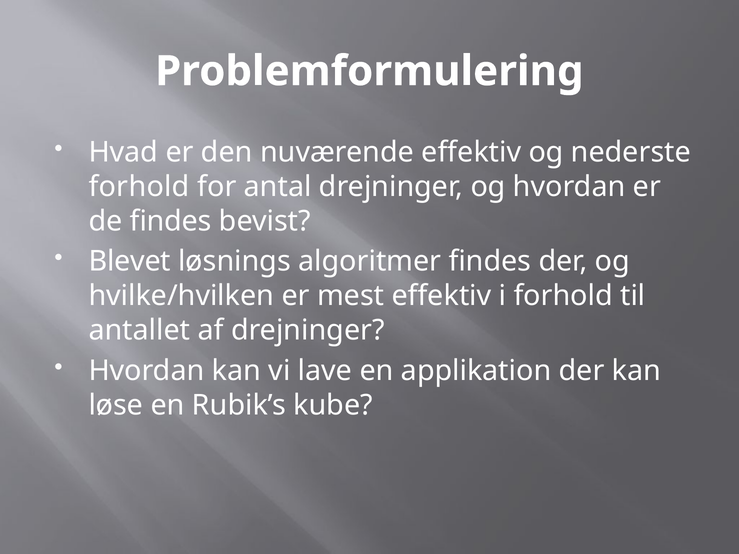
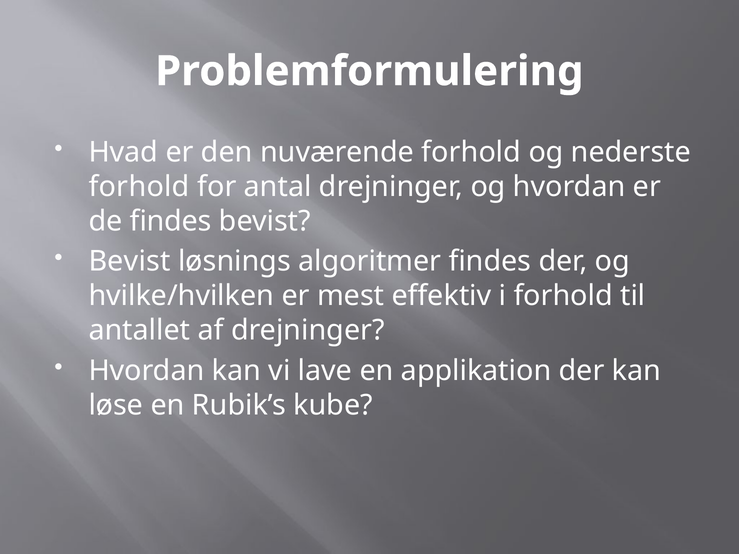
nuværende effektiv: effektiv -> forhold
Blevet at (130, 262): Blevet -> Bevist
